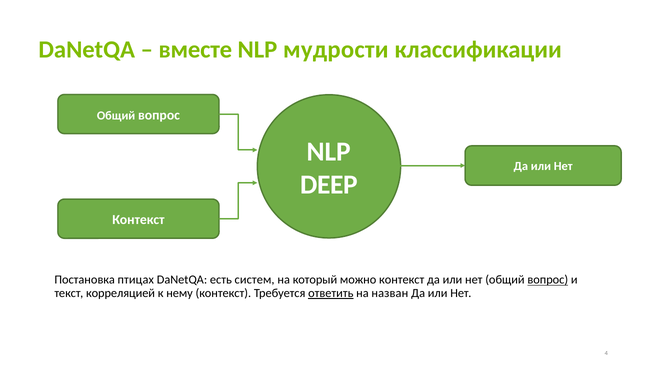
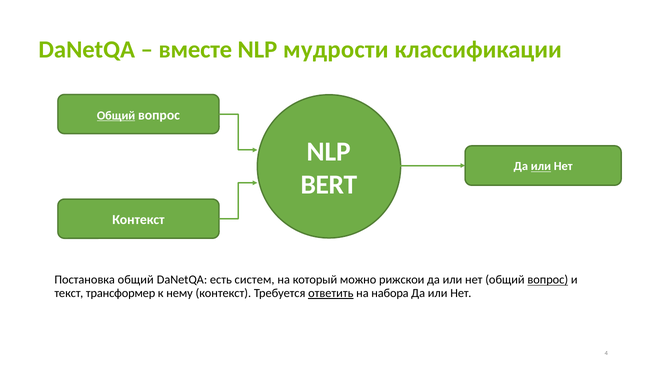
Общий at (116, 115) underline: none -> present
или at (541, 166) underline: none -> present
DEEP: DEEP -> BERT
Постановка птицах: птицах -> общий
можно контекст: контекст -> рижскои
корреляцией: корреляцией -> трансформер
назван: назван -> набора
